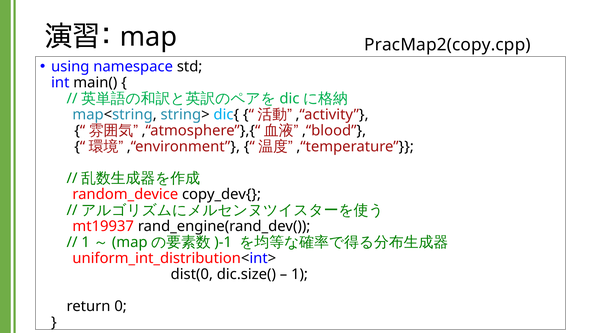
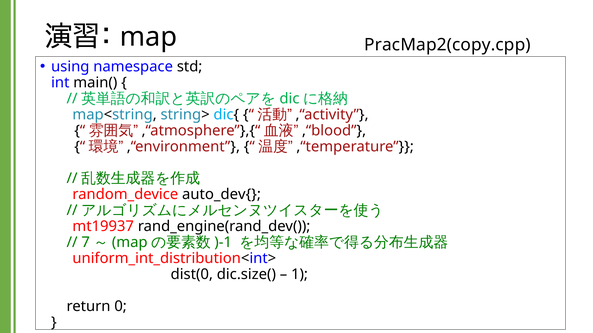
copy_dev{: copy_dev{ -> auto_dev{
1 at (86, 243): 1 -> 7
